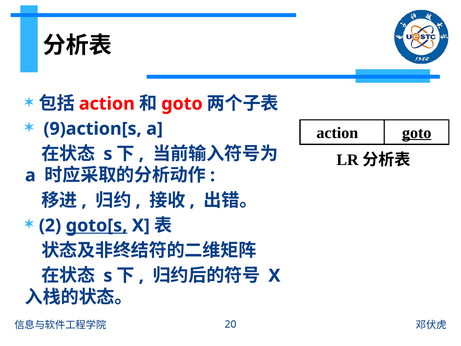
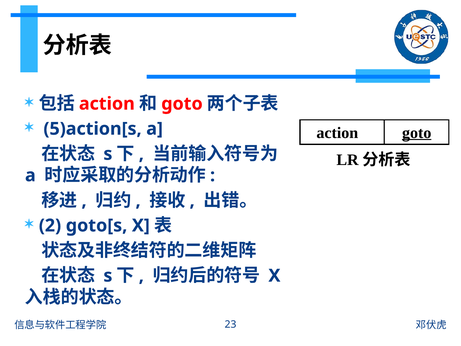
9)action[s: 9)action[s -> 5)action[s
goto[s underline: present -> none
20: 20 -> 23
